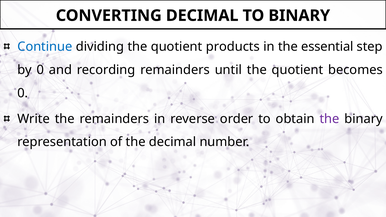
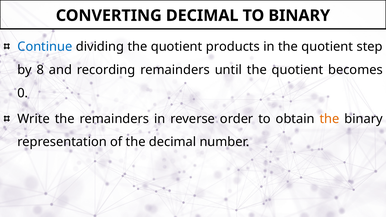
in the essential: essential -> quotient
by 0: 0 -> 8
the at (330, 119) colour: purple -> orange
